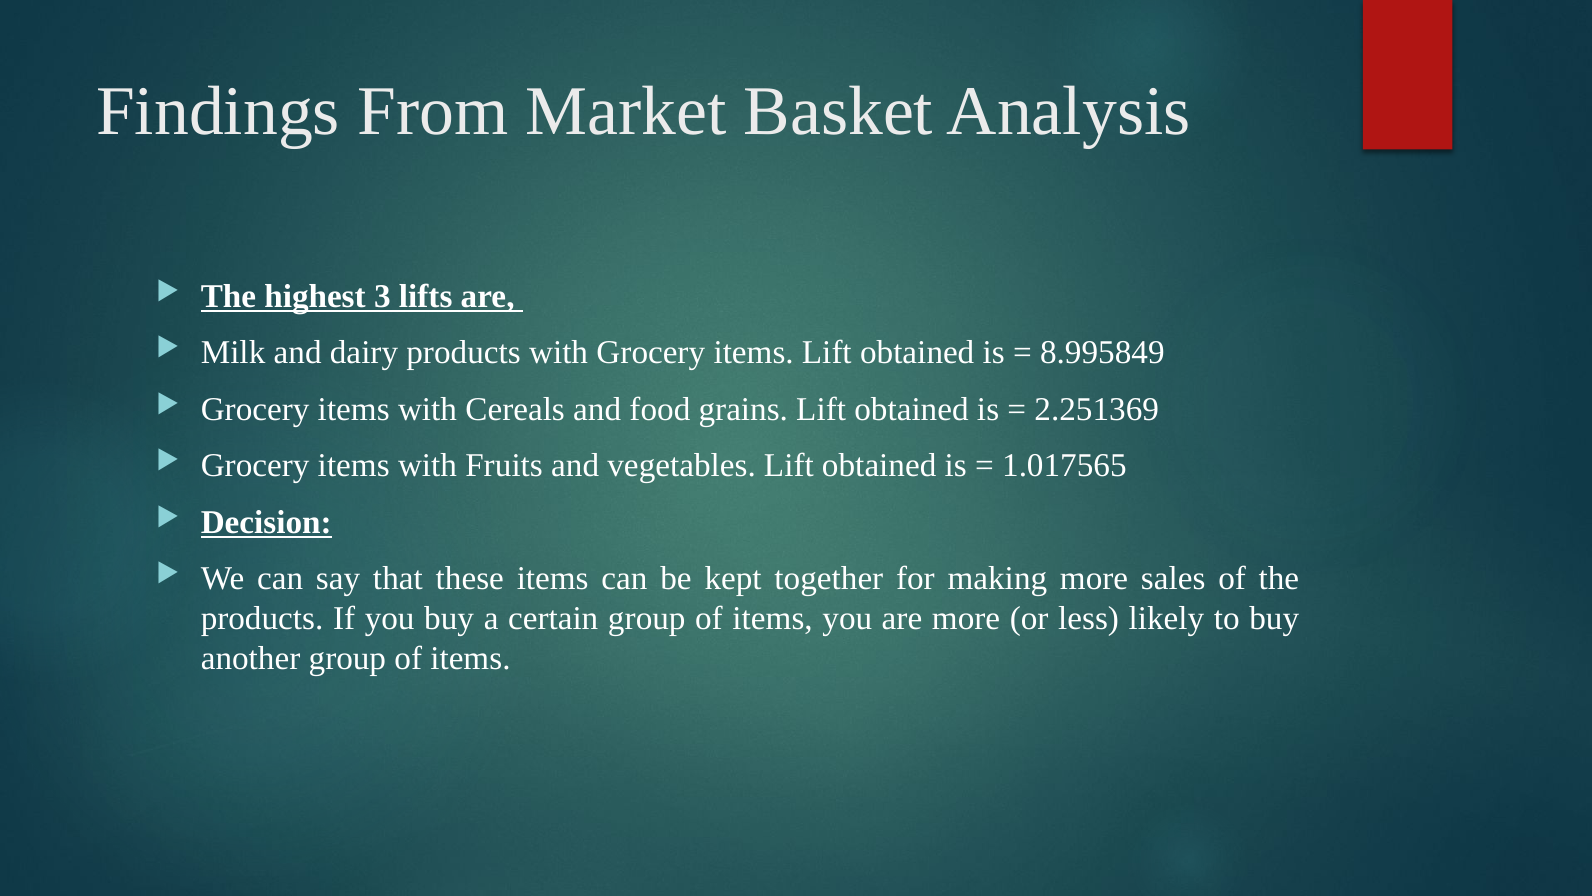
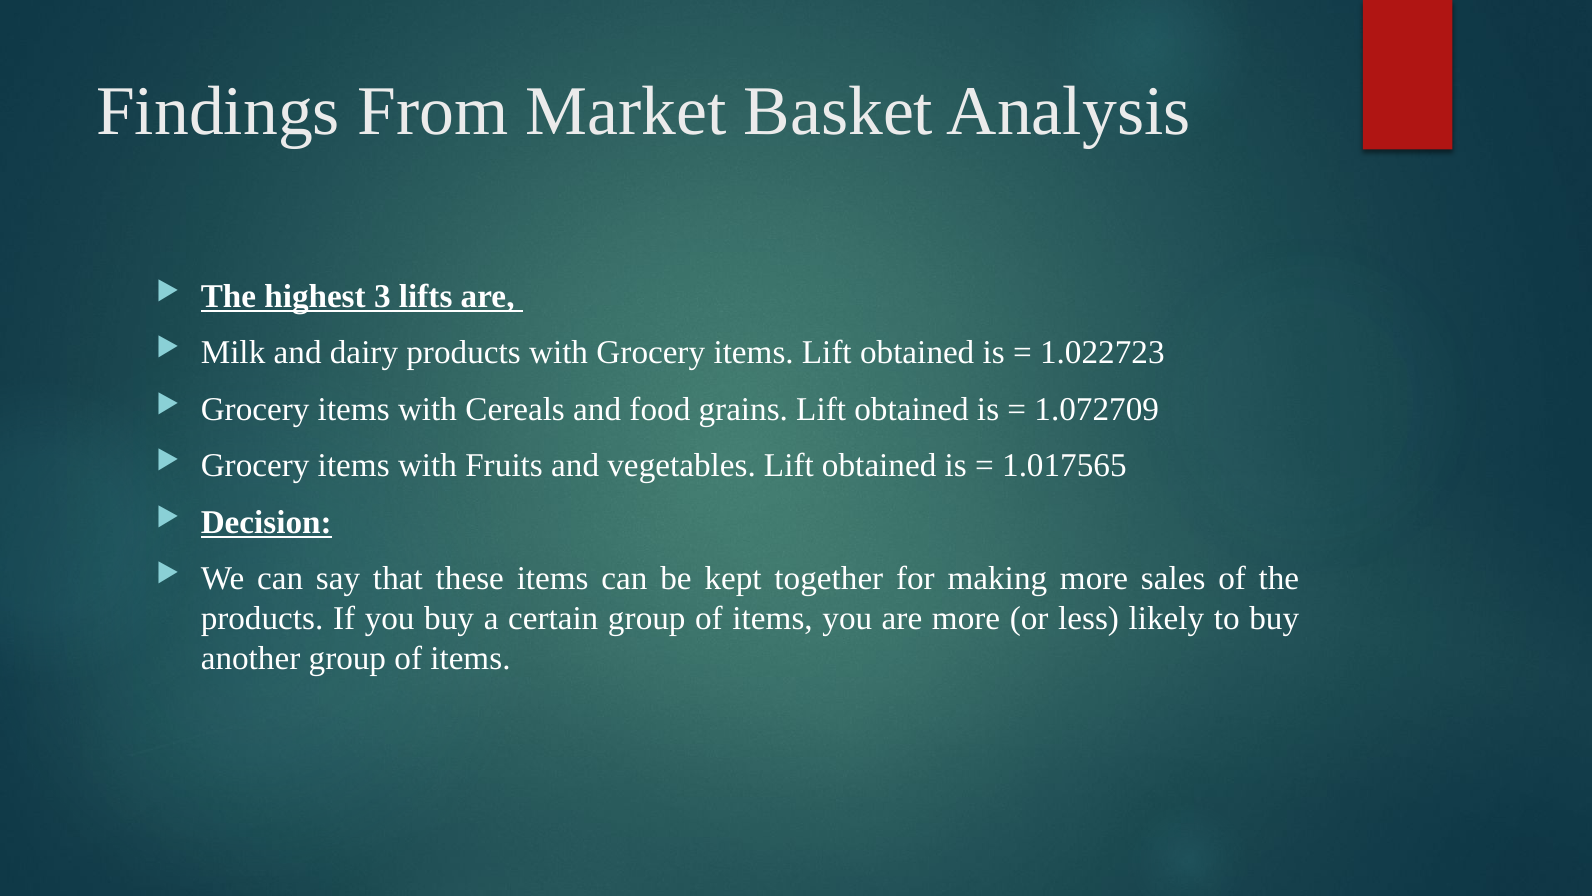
8.995849: 8.995849 -> 1.022723
2.251369: 2.251369 -> 1.072709
